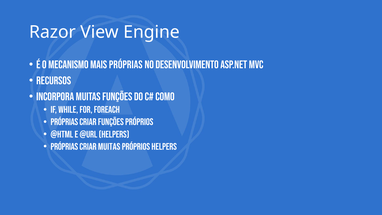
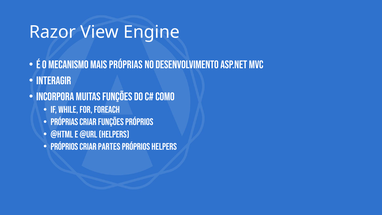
Recursos: Recursos -> Interagir
Próprias at (64, 147): Próprias -> Próprios
criar muitas: muitas -> partes
